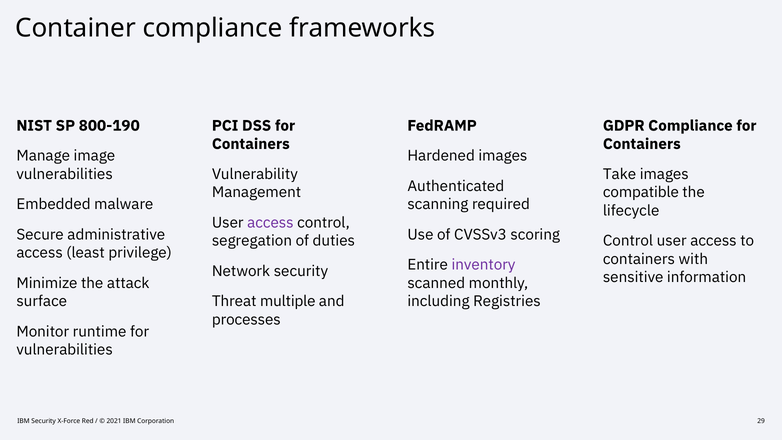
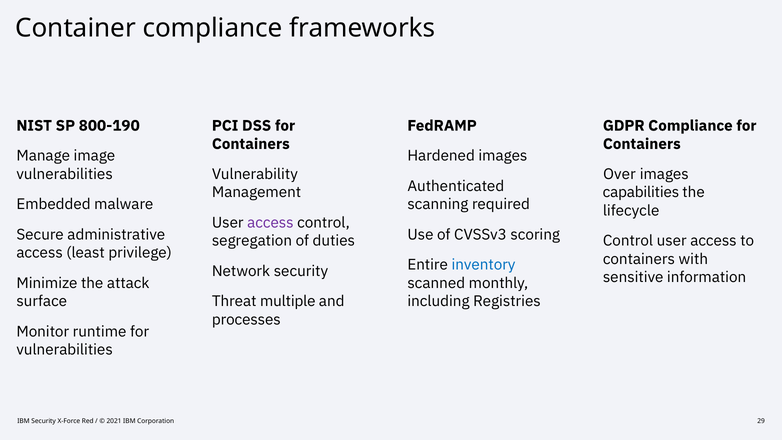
Take: Take -> Over
compatible: compatible -> capabilities
inventory colour: purple -> blue
